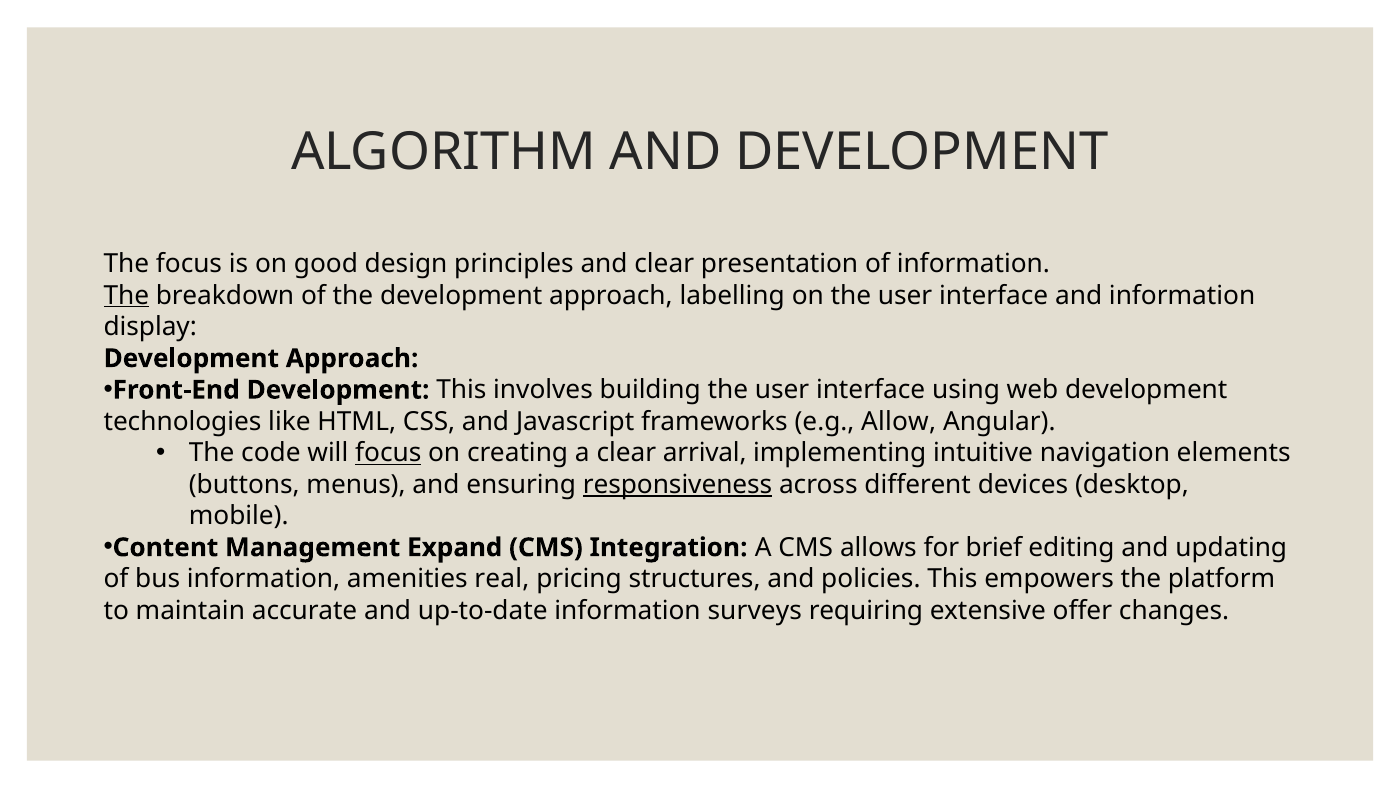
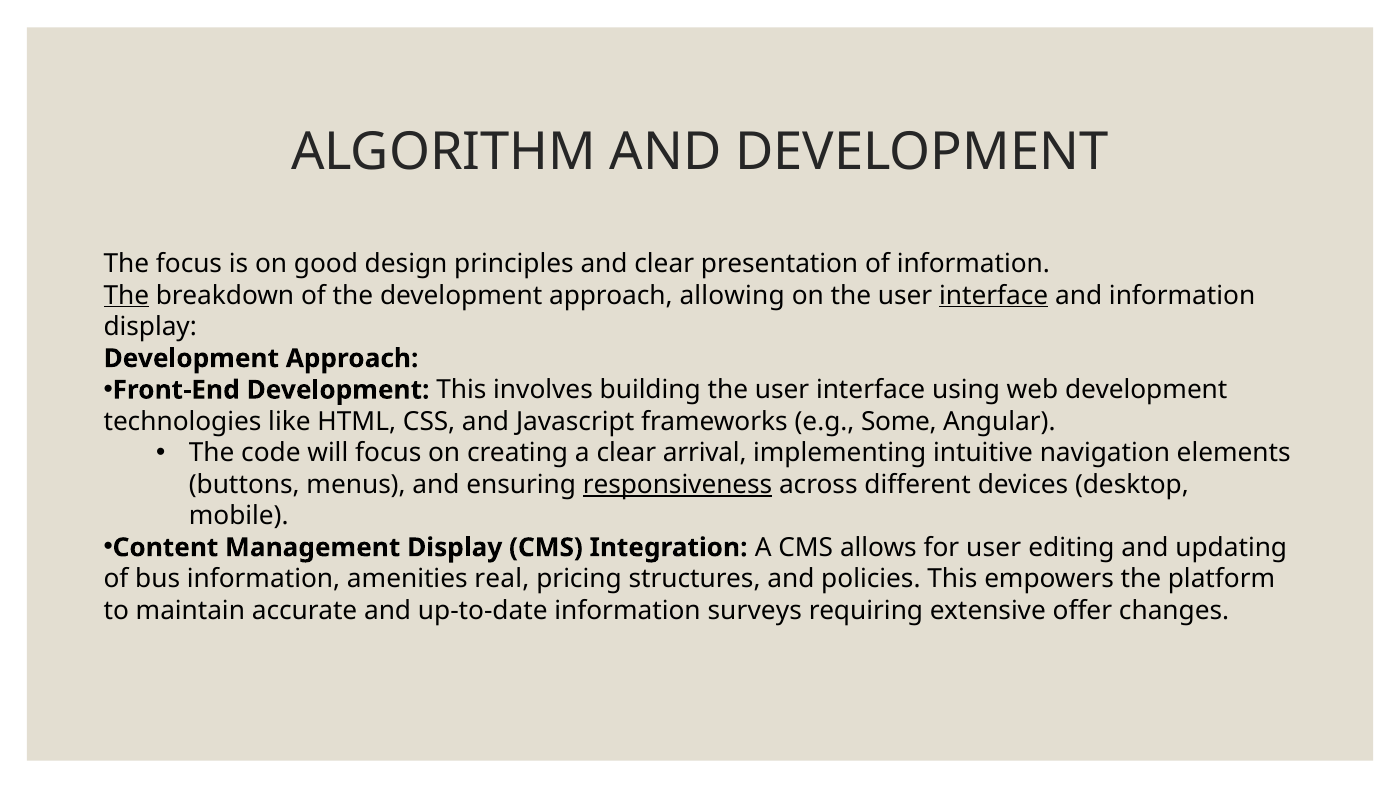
labelling: labelling -> allowing
interface at (994, 295) underline: none -> present
Allow: Allow -> Some
focus at (388, 453) underline: present -> none
Management Expand: Expand -> Display
for brief: brief -> user
